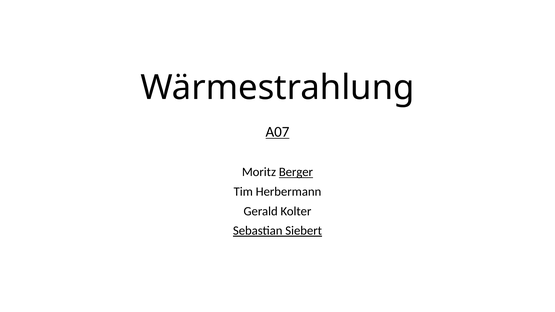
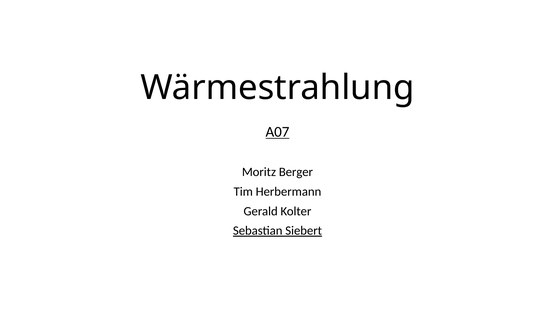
Berger underline: present -> none
